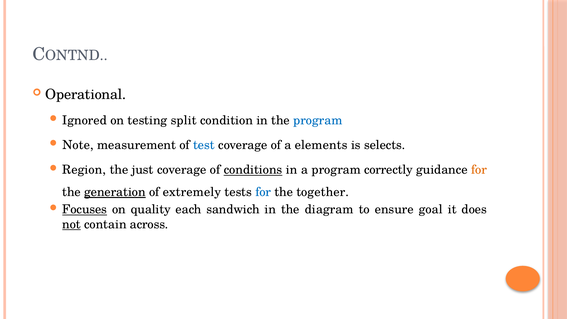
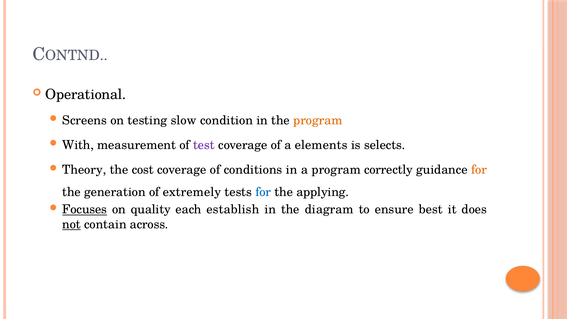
Ignored: Ignored -> Screens
split: split -> slow
program at (318, 120) colour: blue -> orange
Note: Note -> With
test colour: blue -> purple
Region: Region -> Theory
just: just -> cost
conditions underline: present -> none
generation underline: present -> none
together: together -> applying
sandwich: sandwich -> establish
goal: goal -> best
